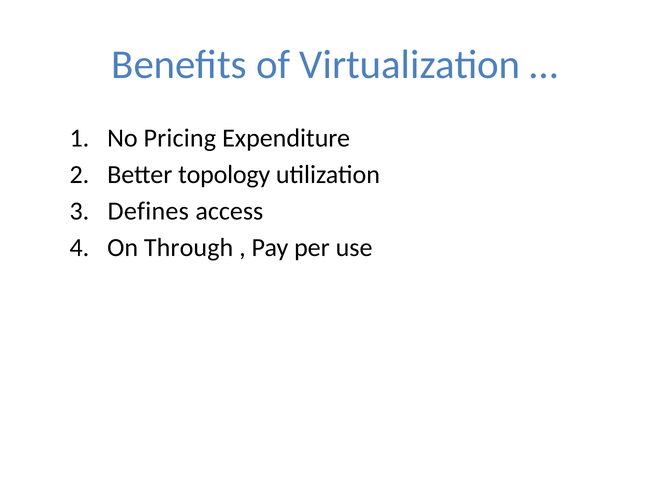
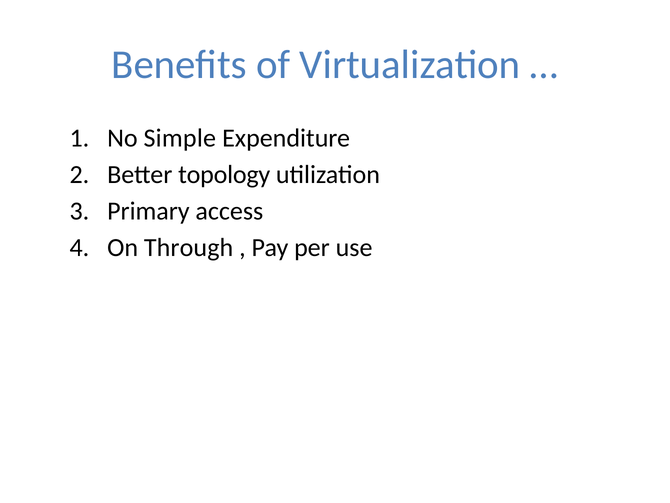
Pricing: Pricing -> Simple
Defines: Defines -> Primary
